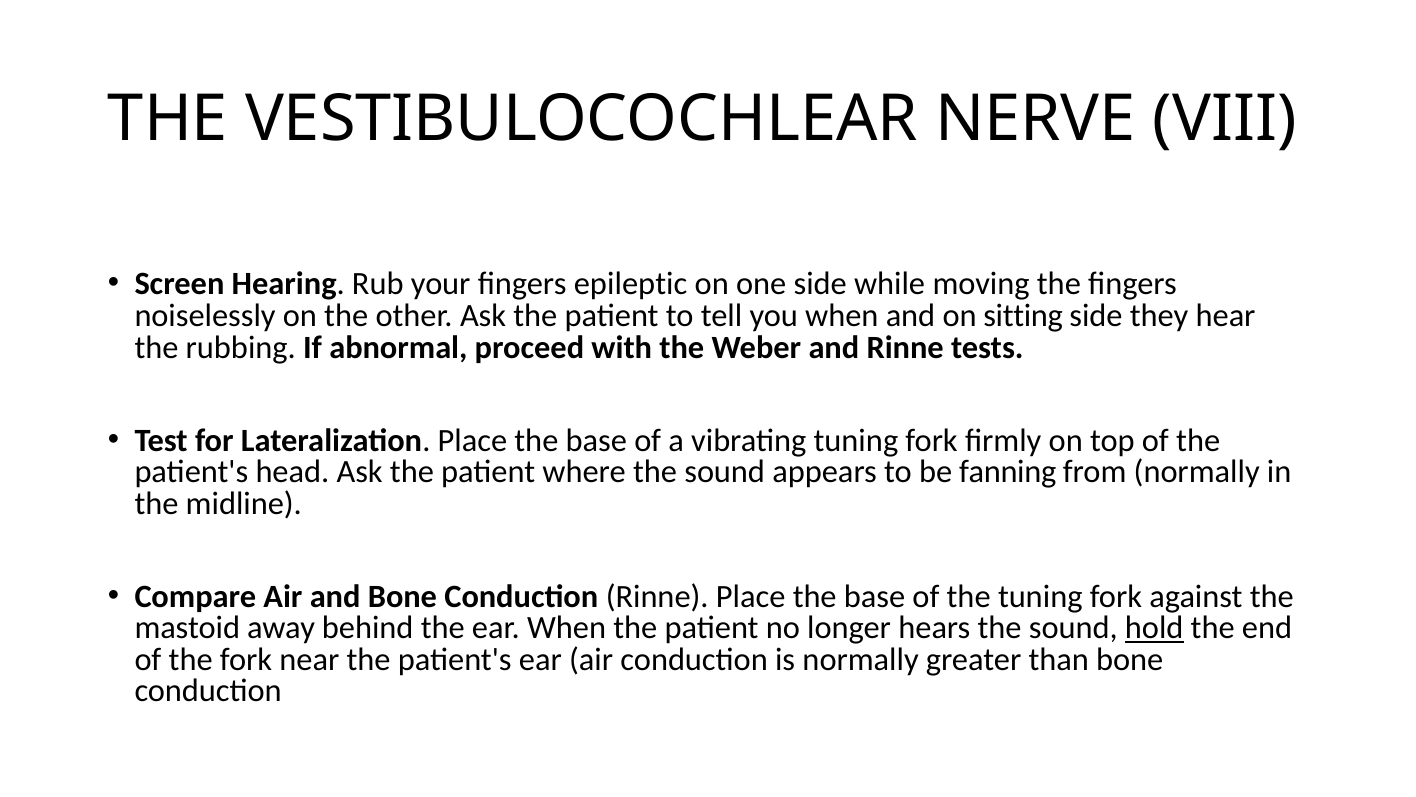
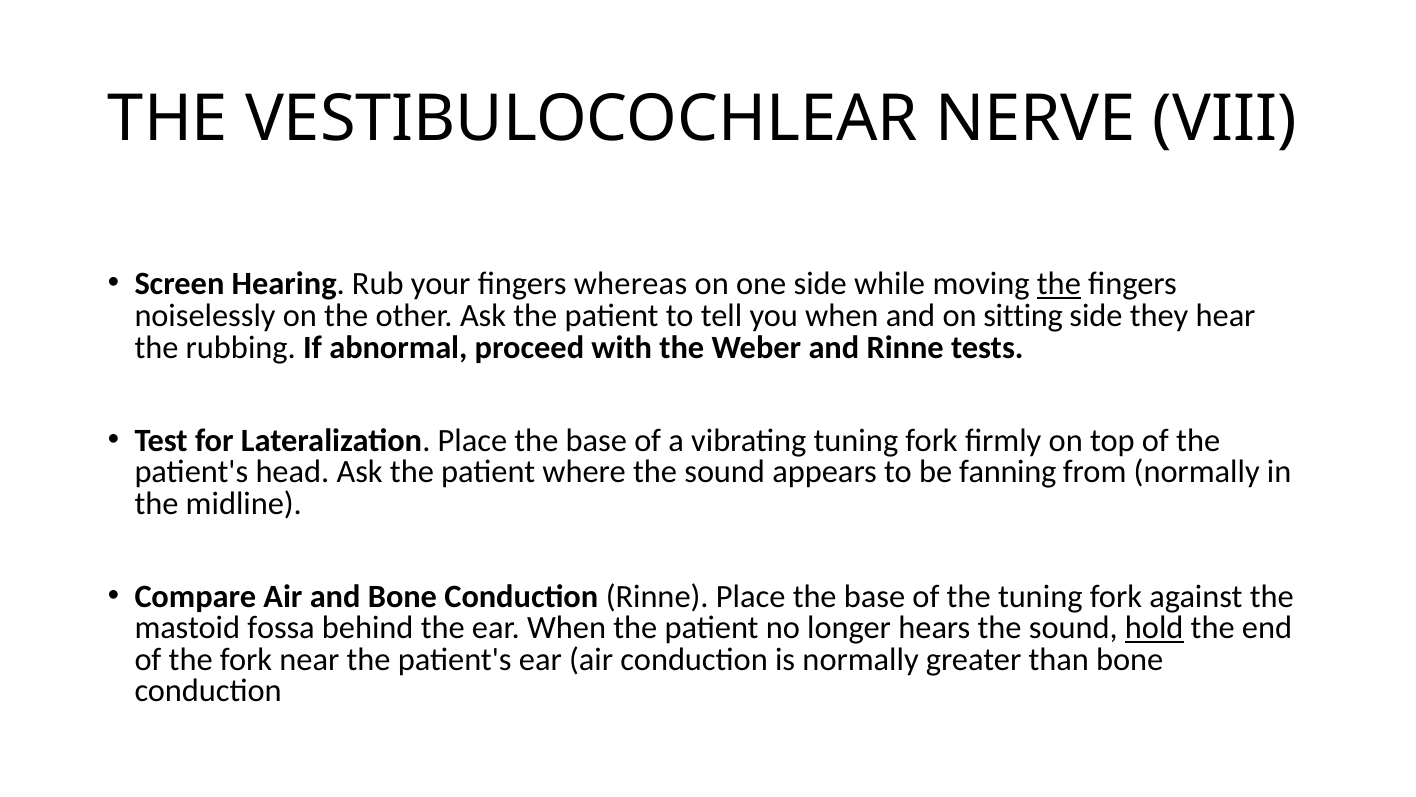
epileptic: epileptic -> whereas
the at (1059, 284) underline: none -> present
away: away -> fossa
